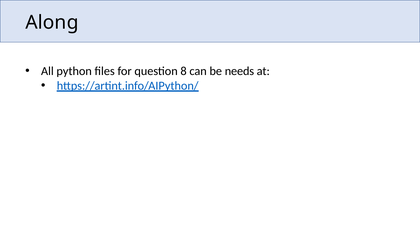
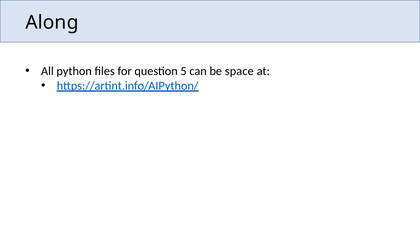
8: 8 -> 5
needs: needs -> space
